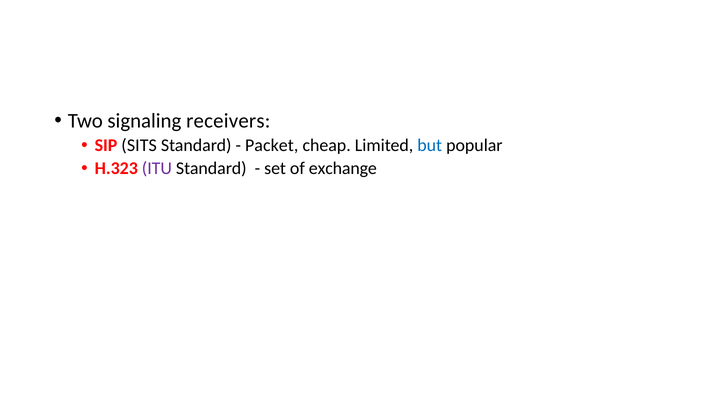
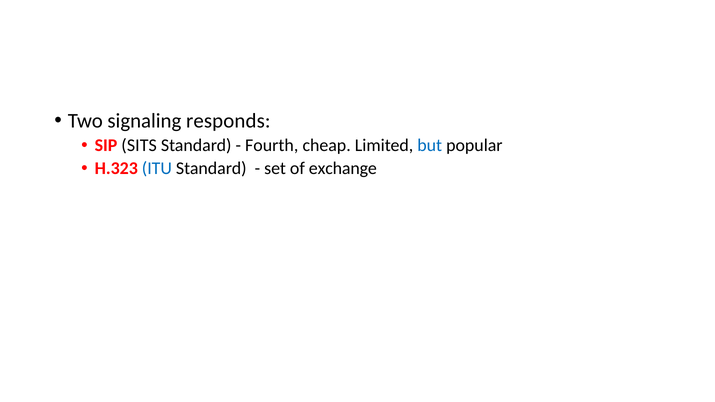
receivers: receivers -> responds
Packet: Packet -> Fourth
ITU colour: purple -> blue
